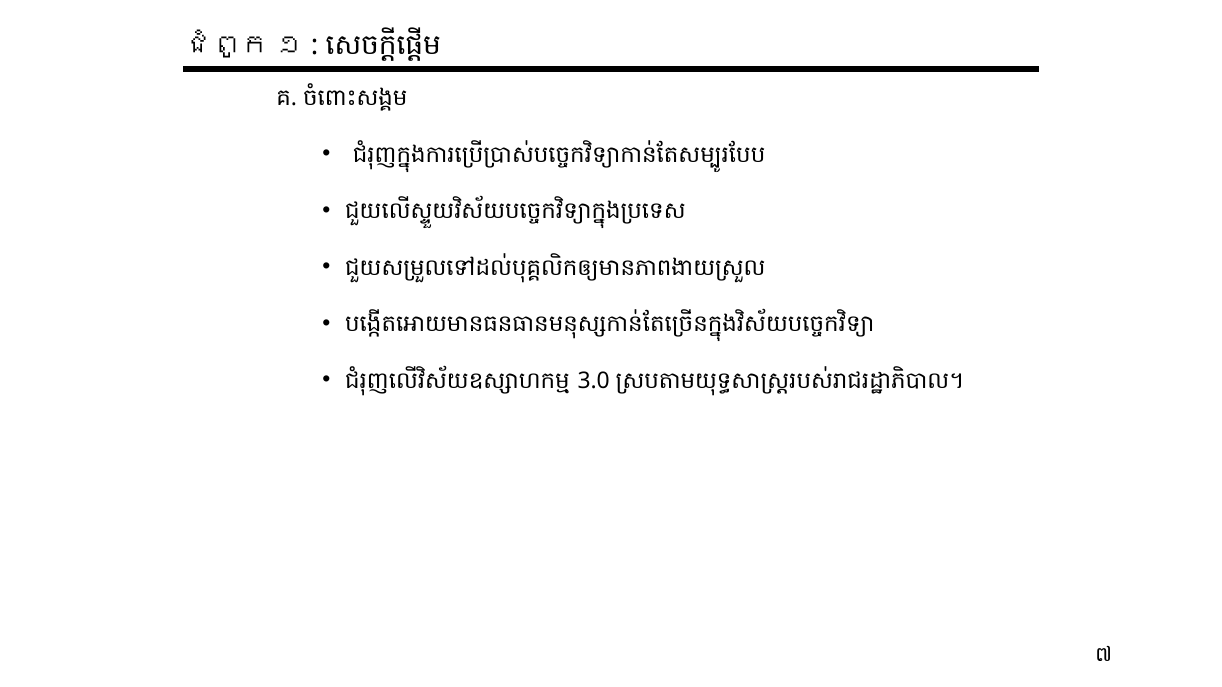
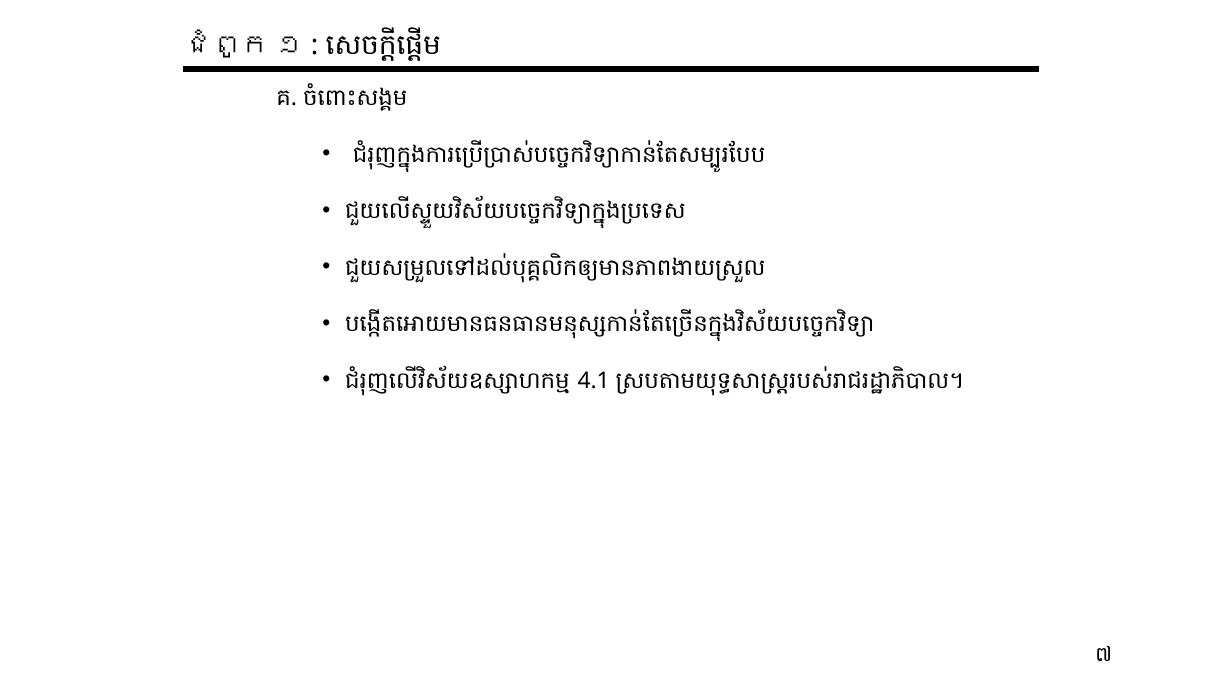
3.0: 3.0 -> 4.1
